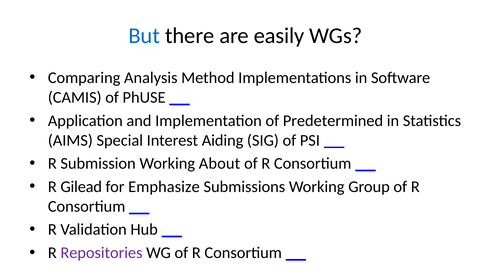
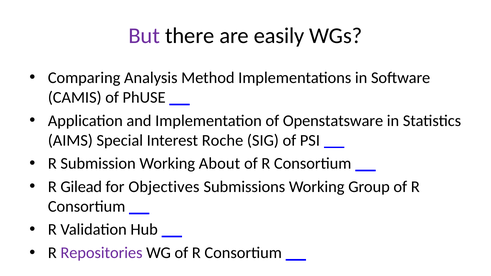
But colour: blue -> purple
Predetermined: Predetermined -> Openstatsware
Aiding: Aiding -> Roche
Emphasize: Emphasize -> Objectives
